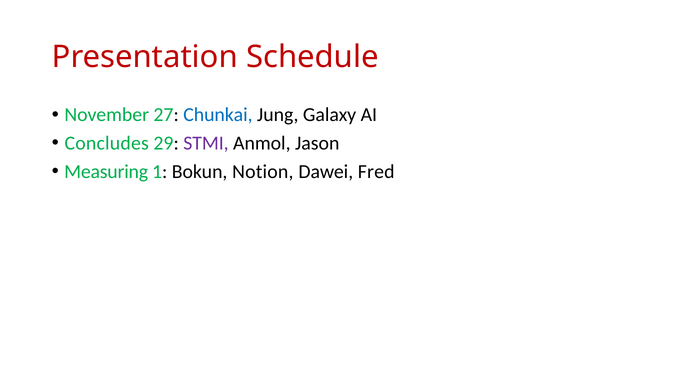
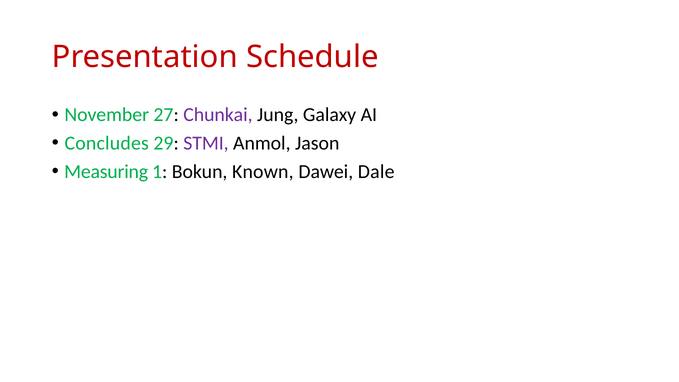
Chunkai colour: blue -> purple
Notion: Notion -> Known
Fred: Fred -> Dale
